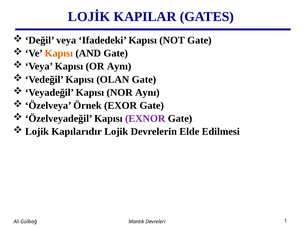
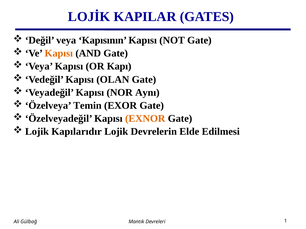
Ifadedeki: Ifadedeki -> Kapısının
OR Aynı: Aynı -> Kapı
Örnek: Örnek -> Temin
EXNOR colour: purple -> orange
